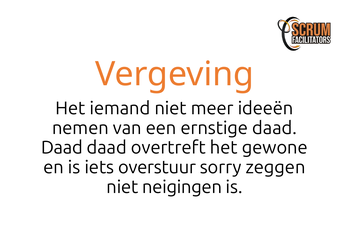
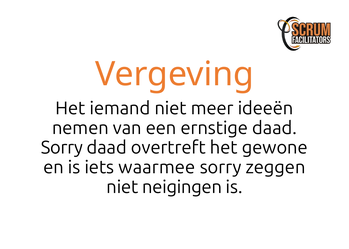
Daad at (62, 148): Daad -> Sorry
overstuur: overstuur -> waarmee
